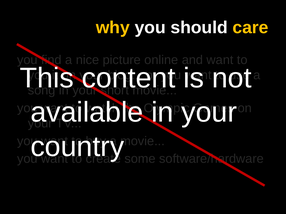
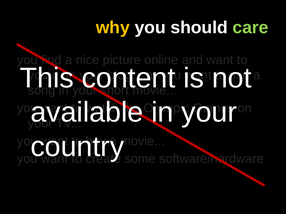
care colour: yellow -> light green
